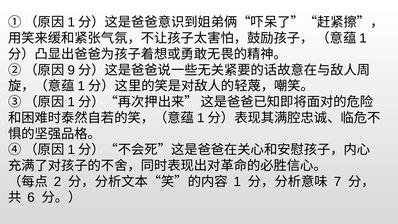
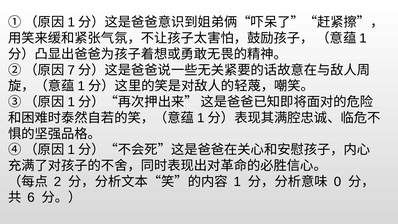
9: 9 -> 7
7: 7 -> 0
